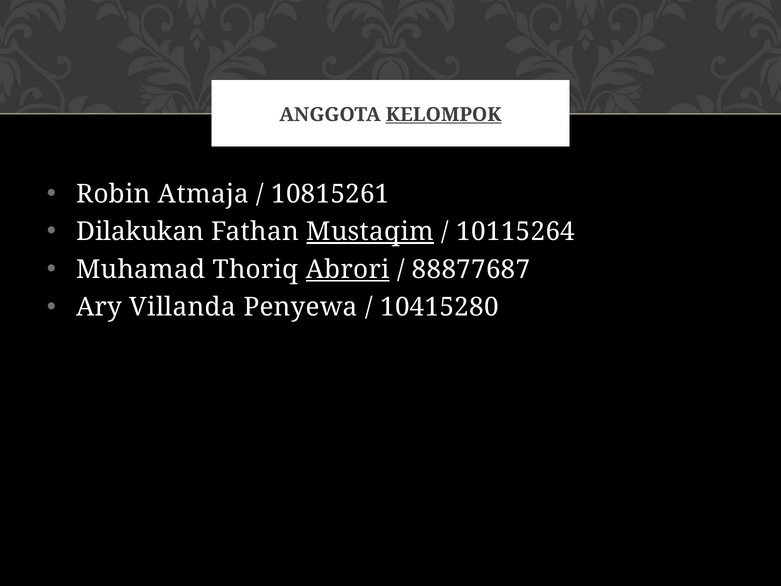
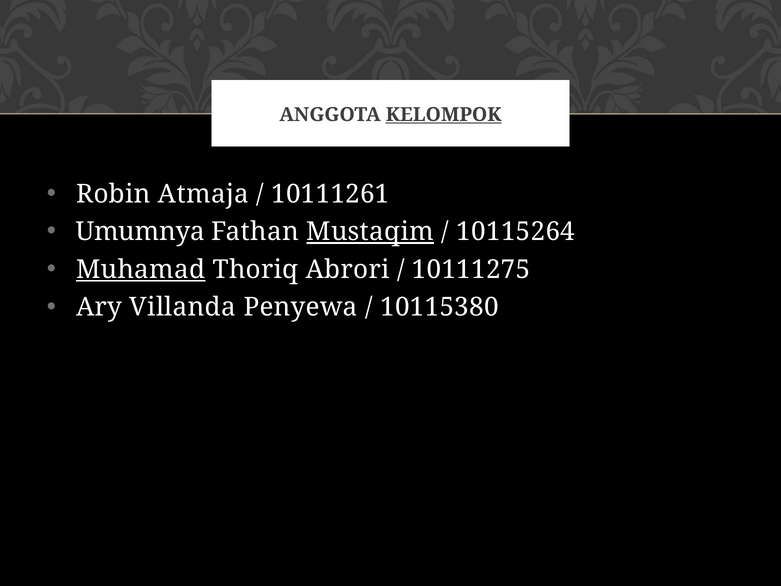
10815261: 10815261 -> 10111261
Dilakukan: Dilakukan -> Umumnya
Muhamad underline: none -> present
Abrori underline: present -> none
88877687: 88877687 -> 10111275
10415280: 10415280 -> 10115380
